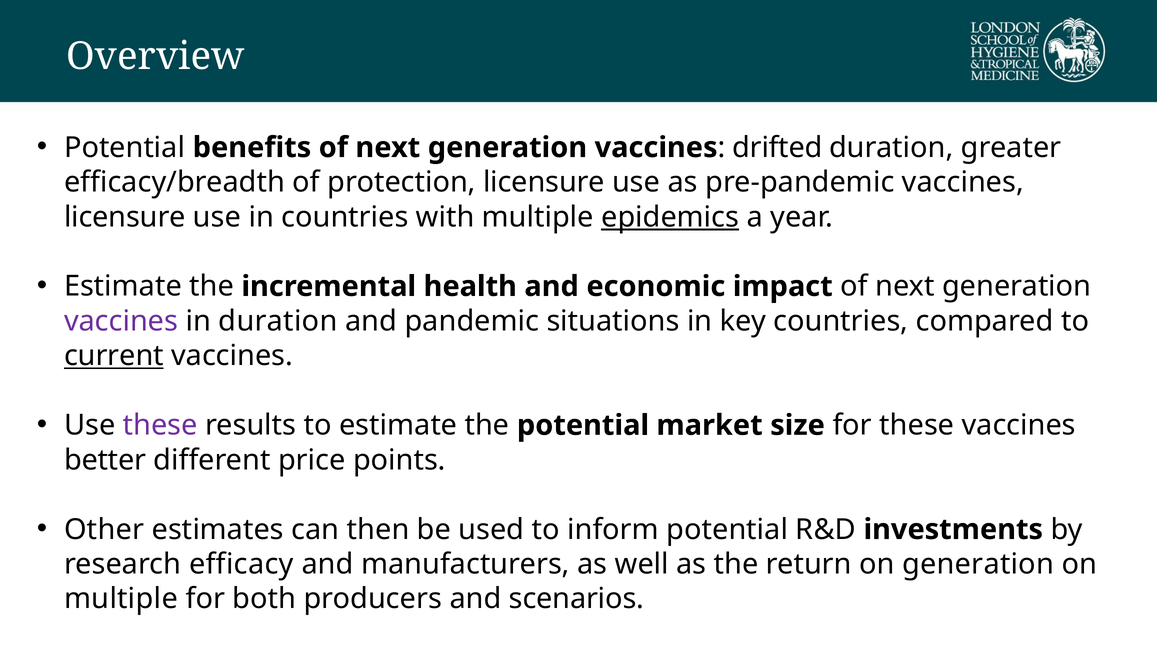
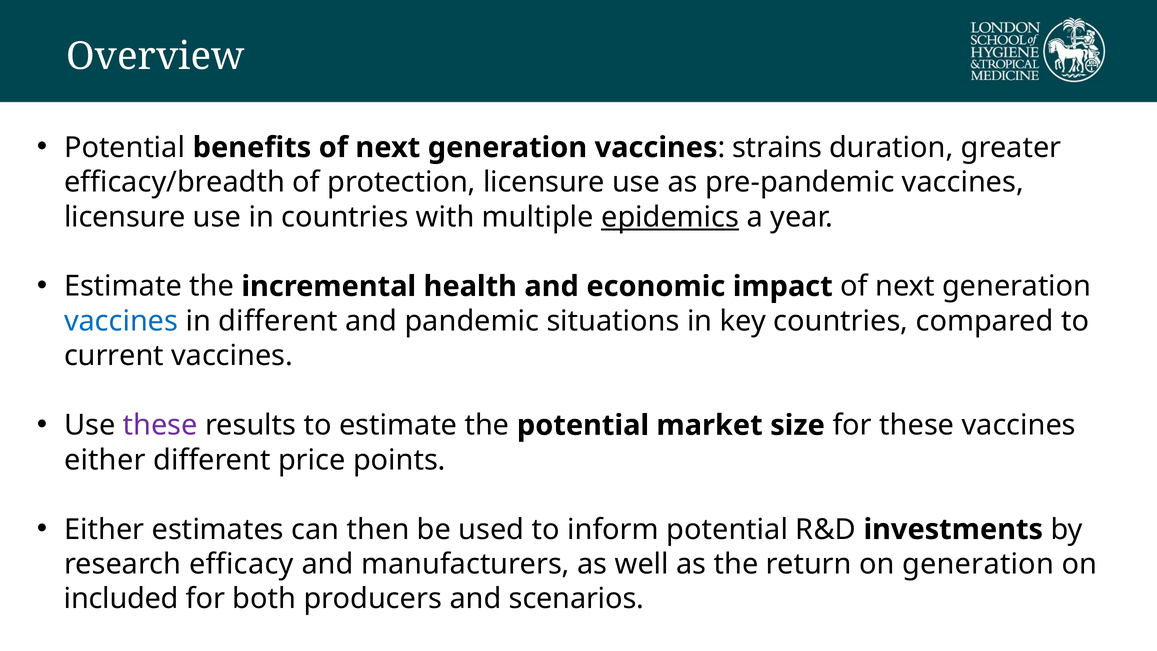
drifted: drifted -> strains
vaccines at (121, 321) colour: purple -> blue
in duration: duration -> different
current underline: present -> none
better at (105, 460): better -> either
Other at (104, 529): Other -> Either
multiple at (121, 599): multiple -> included
